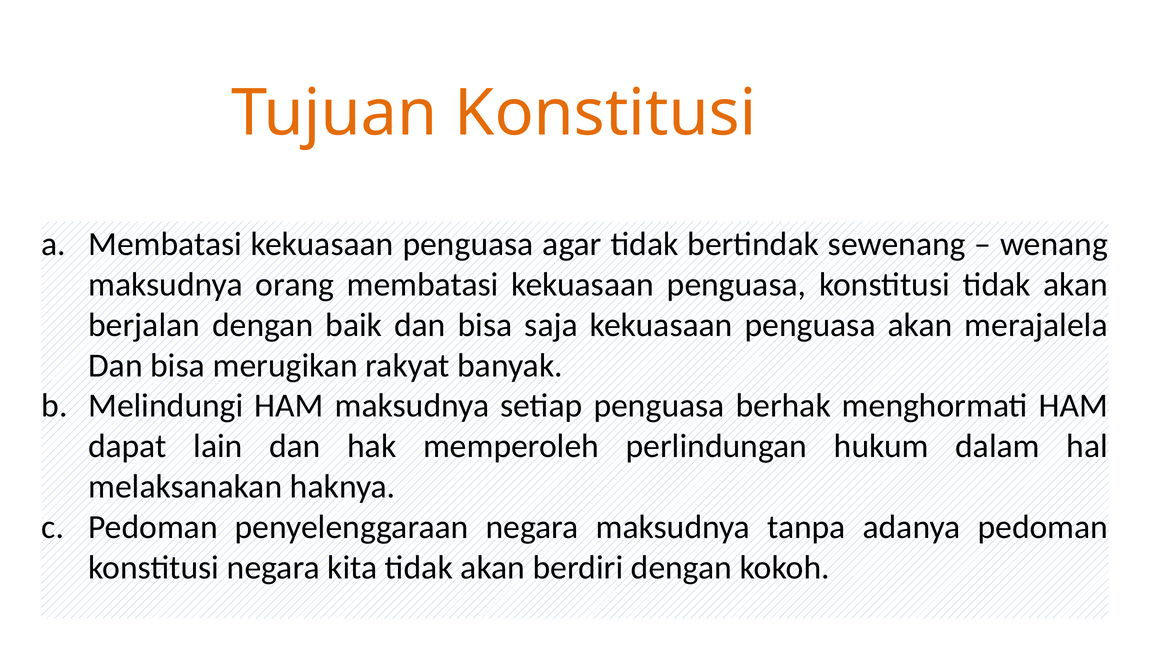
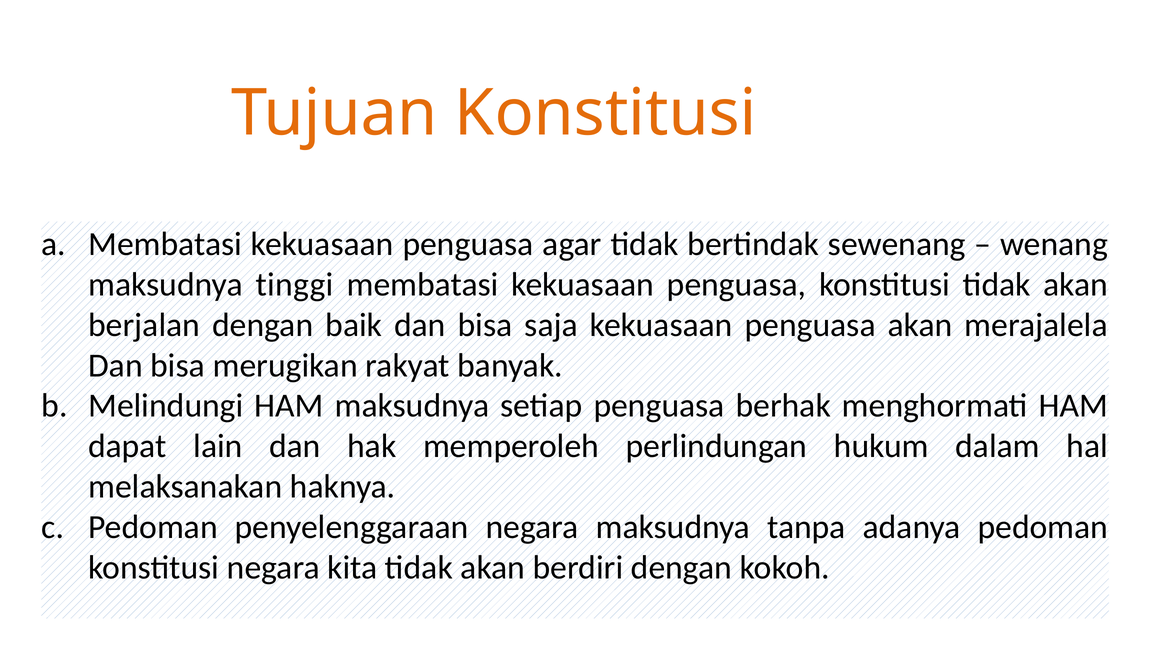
orang: orang -> tinggi
